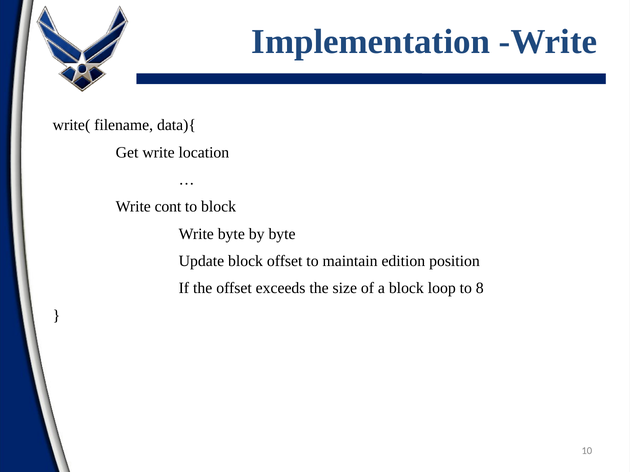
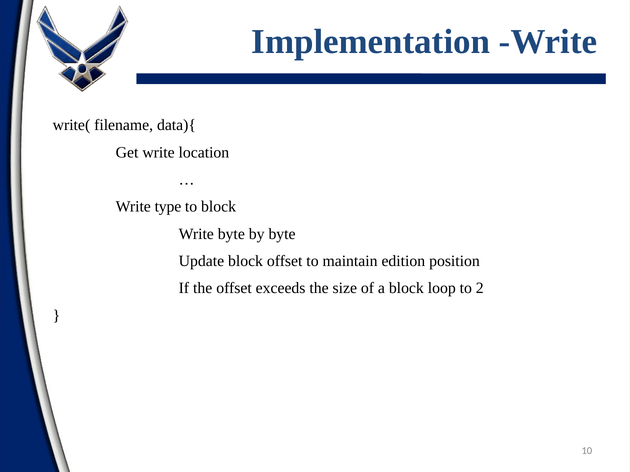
cont: cont -> type
8: 8 -> 2
